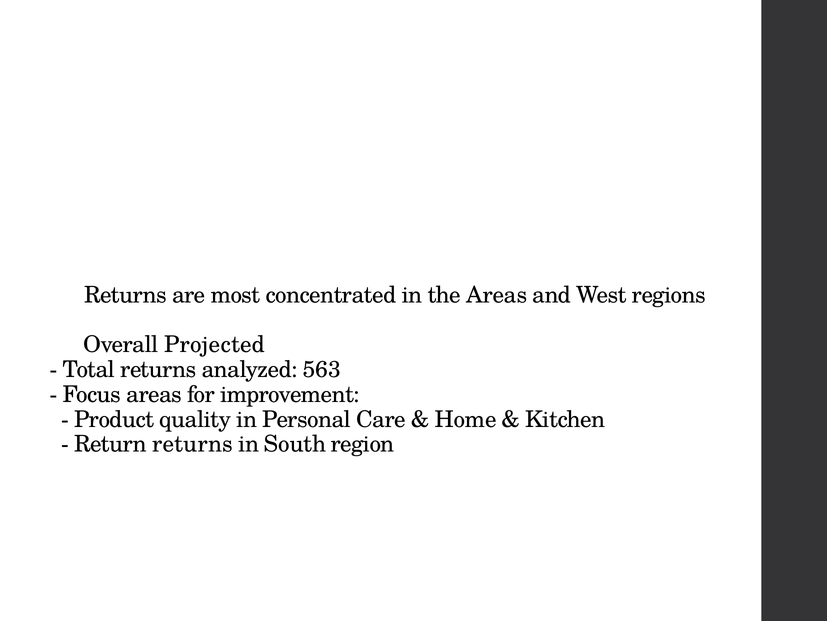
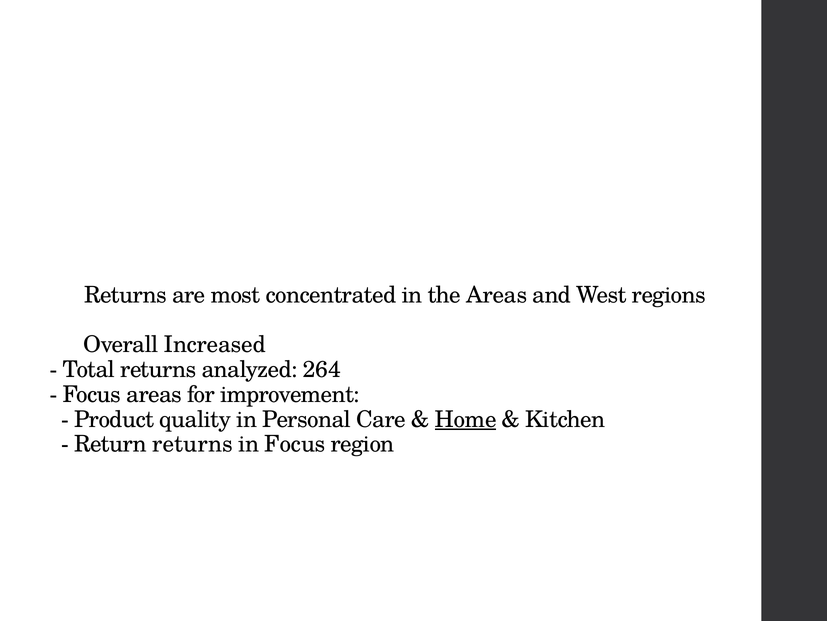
Projected: Projected -> Increased
563: 563 -> 264
Home underline: none -> present
in South: South -> Focus
